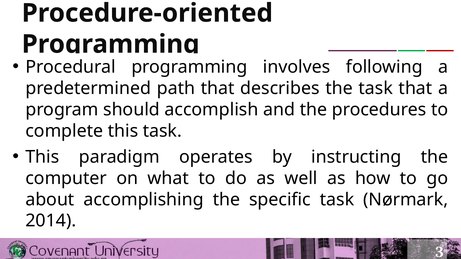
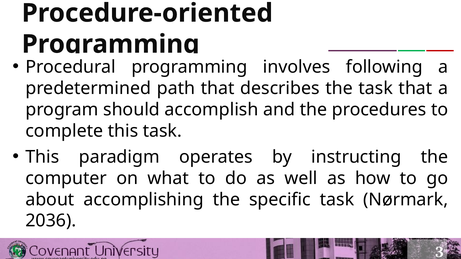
2014: 2014 -> 2036
